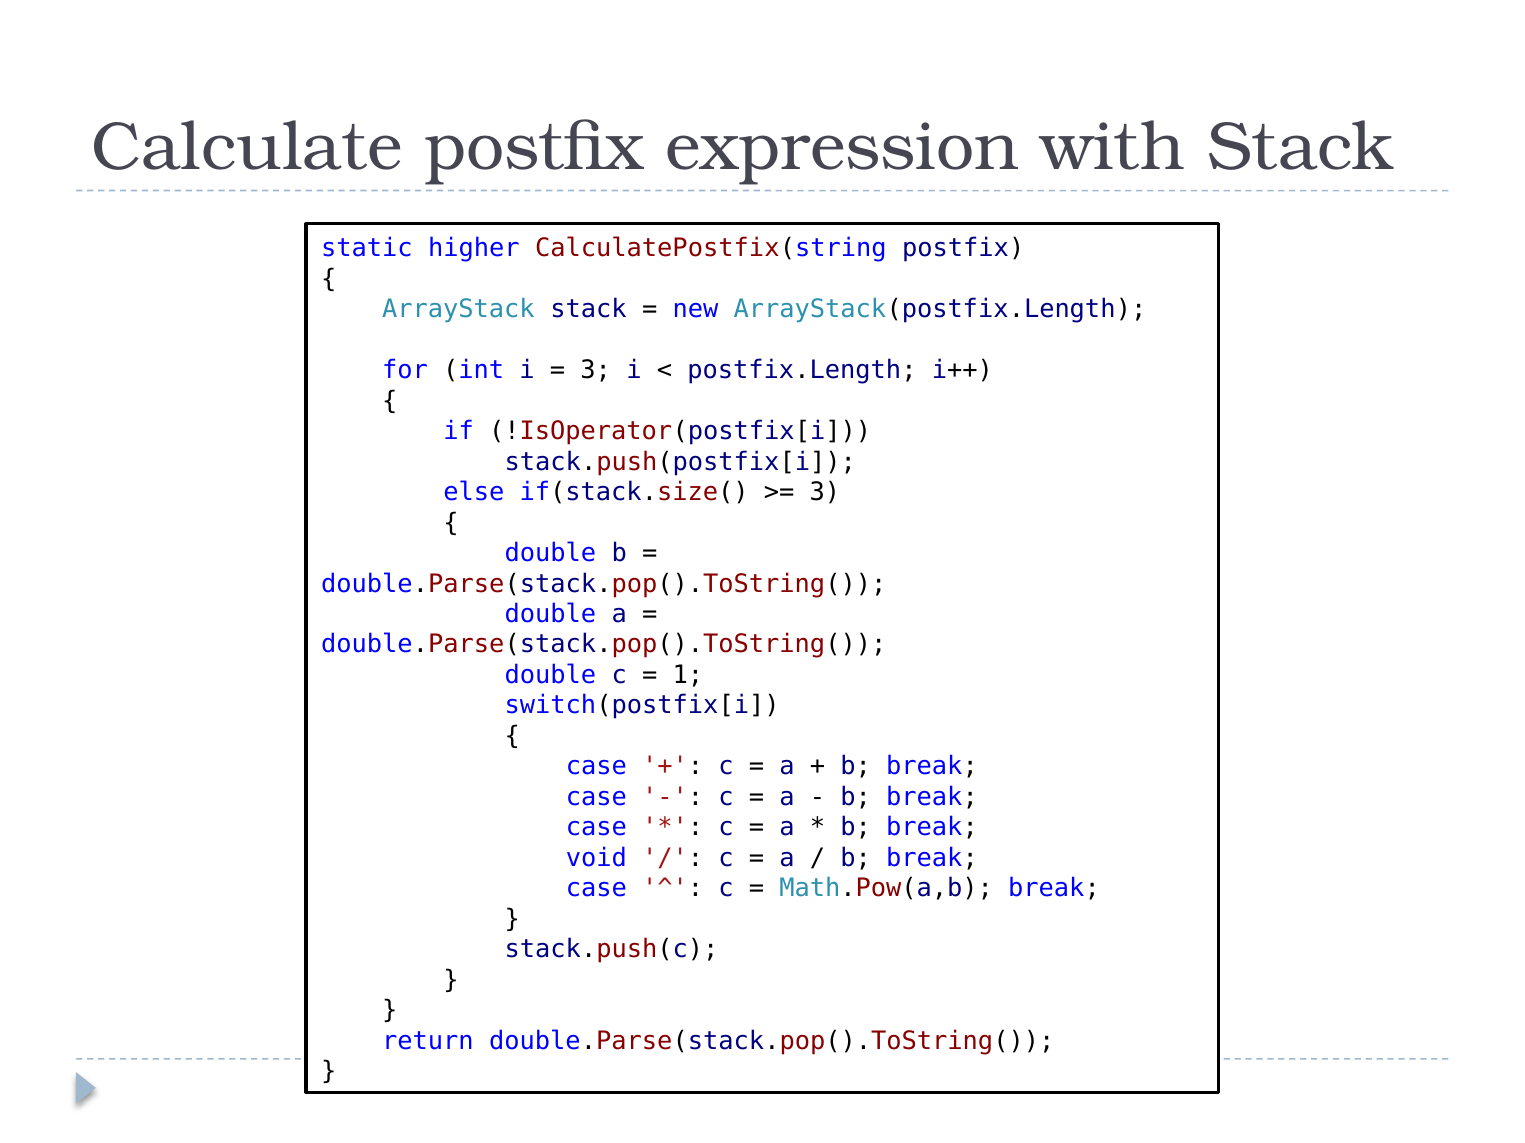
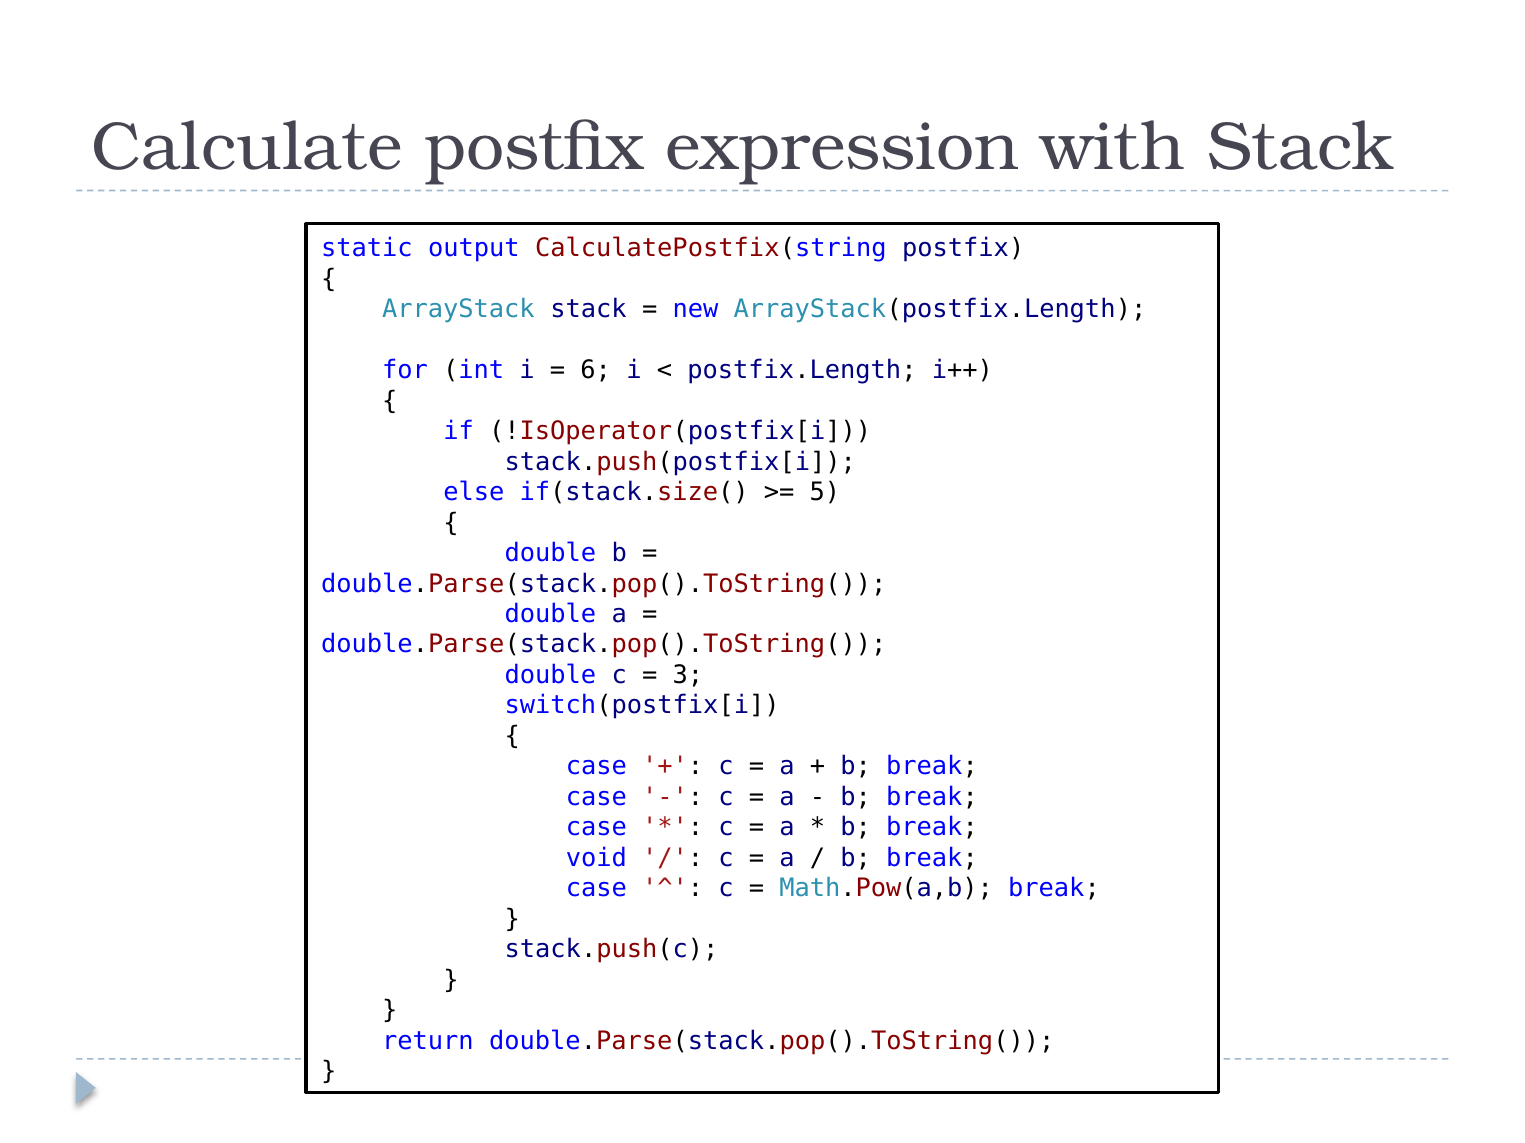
higher: higher -> output
3 at (596, 371): 3 -> 6
3 at (825, 493): 3 -> 5
1: 1 -> 3
